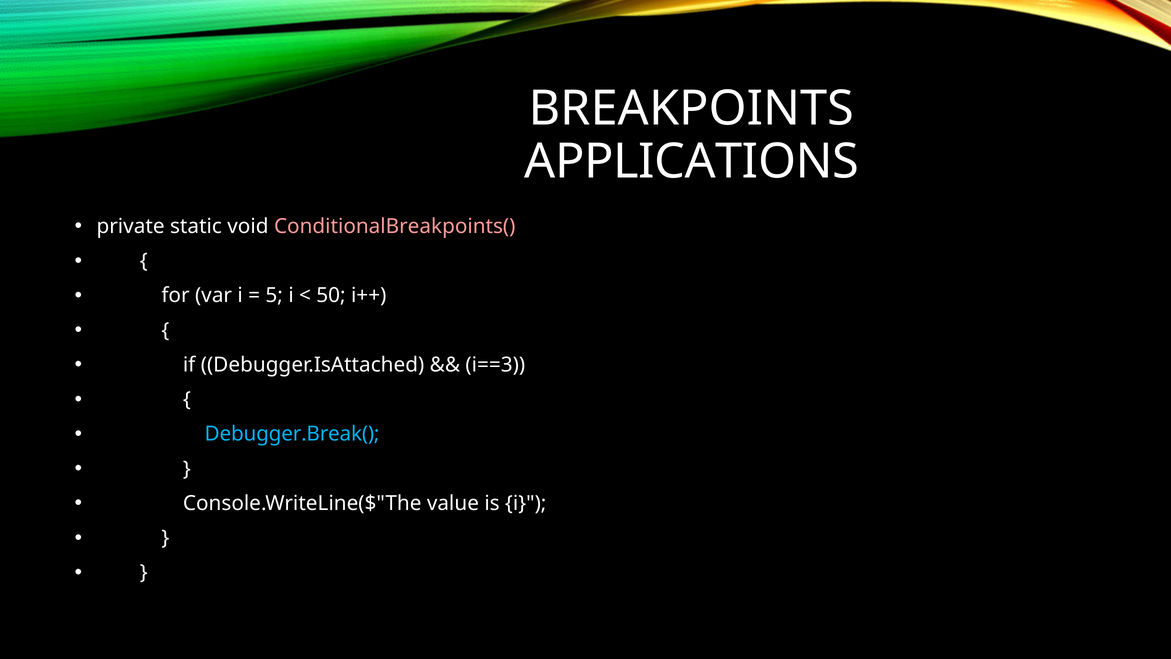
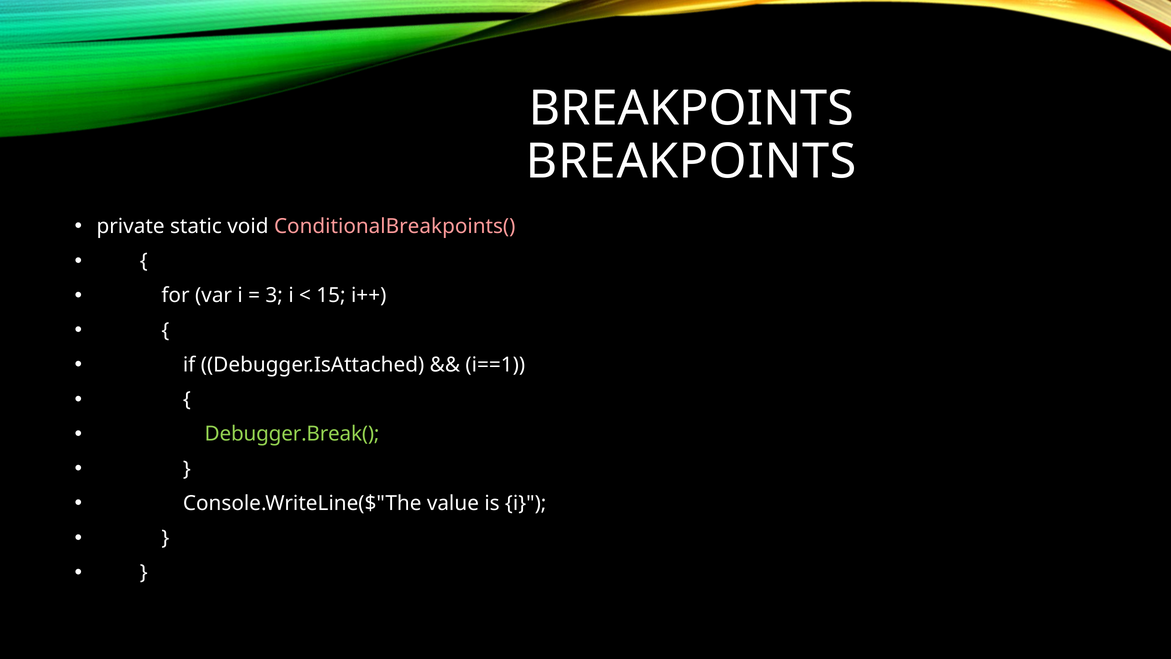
APPLICATIONS at (692, 162): APPLICATIONS -> BREAKPOINTS
5: 5 -> 3
50: 50 -> 15
i==3: i==3 -> i==1
Debugger.Break( colour: light blue -> light green
